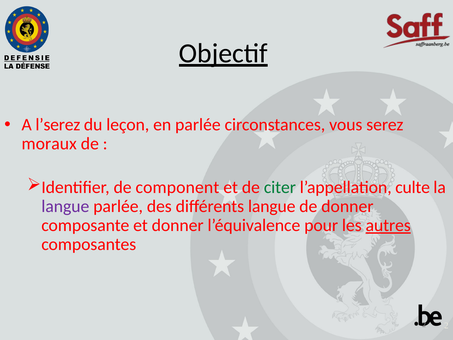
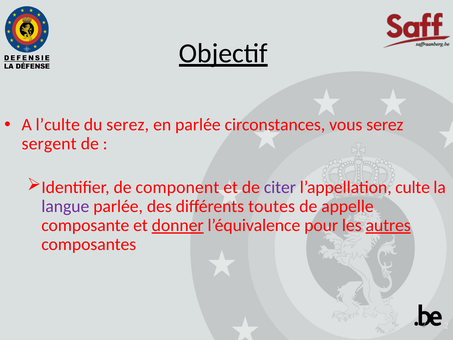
l’serez: l’serez -> l’culte
du leçon: leçon -> serez
moraux: moraux -> sergent
citer colour: green -> purple
différents langue: langue -> toutes
de donner: donner -> appelle
donner at (178, 225) underline: none -> present
